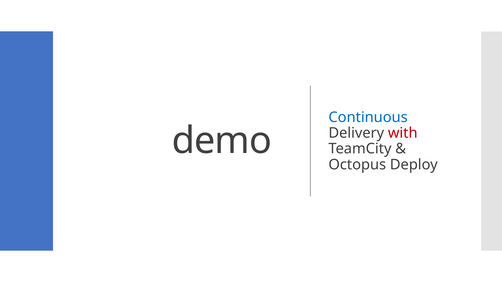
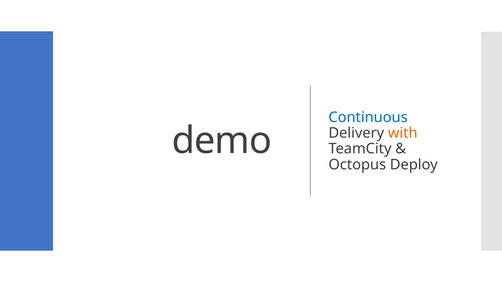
with colour: red -> orange
